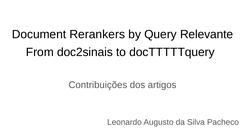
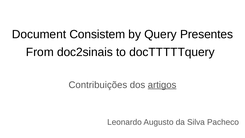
Rerankers: Rerankers -> Consistem
Relevante: Relevante -> Presentes
artigos underline: none -> present
